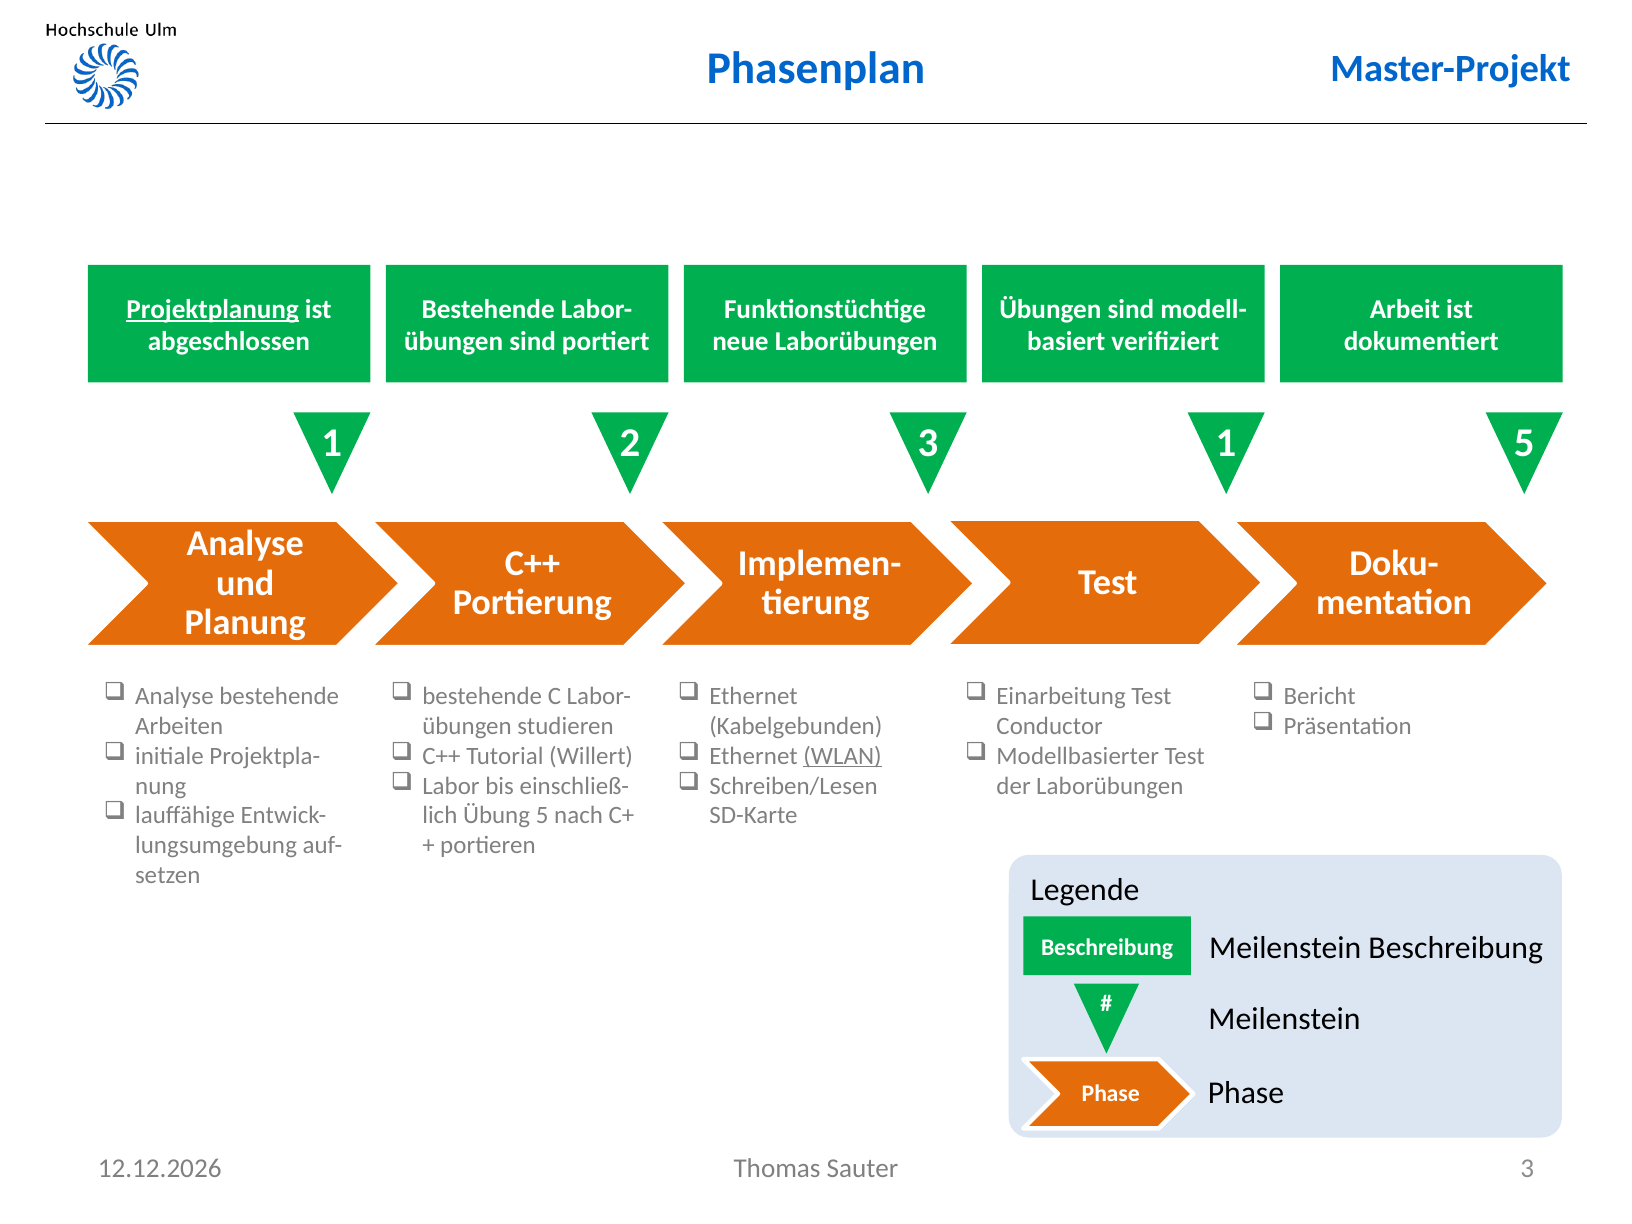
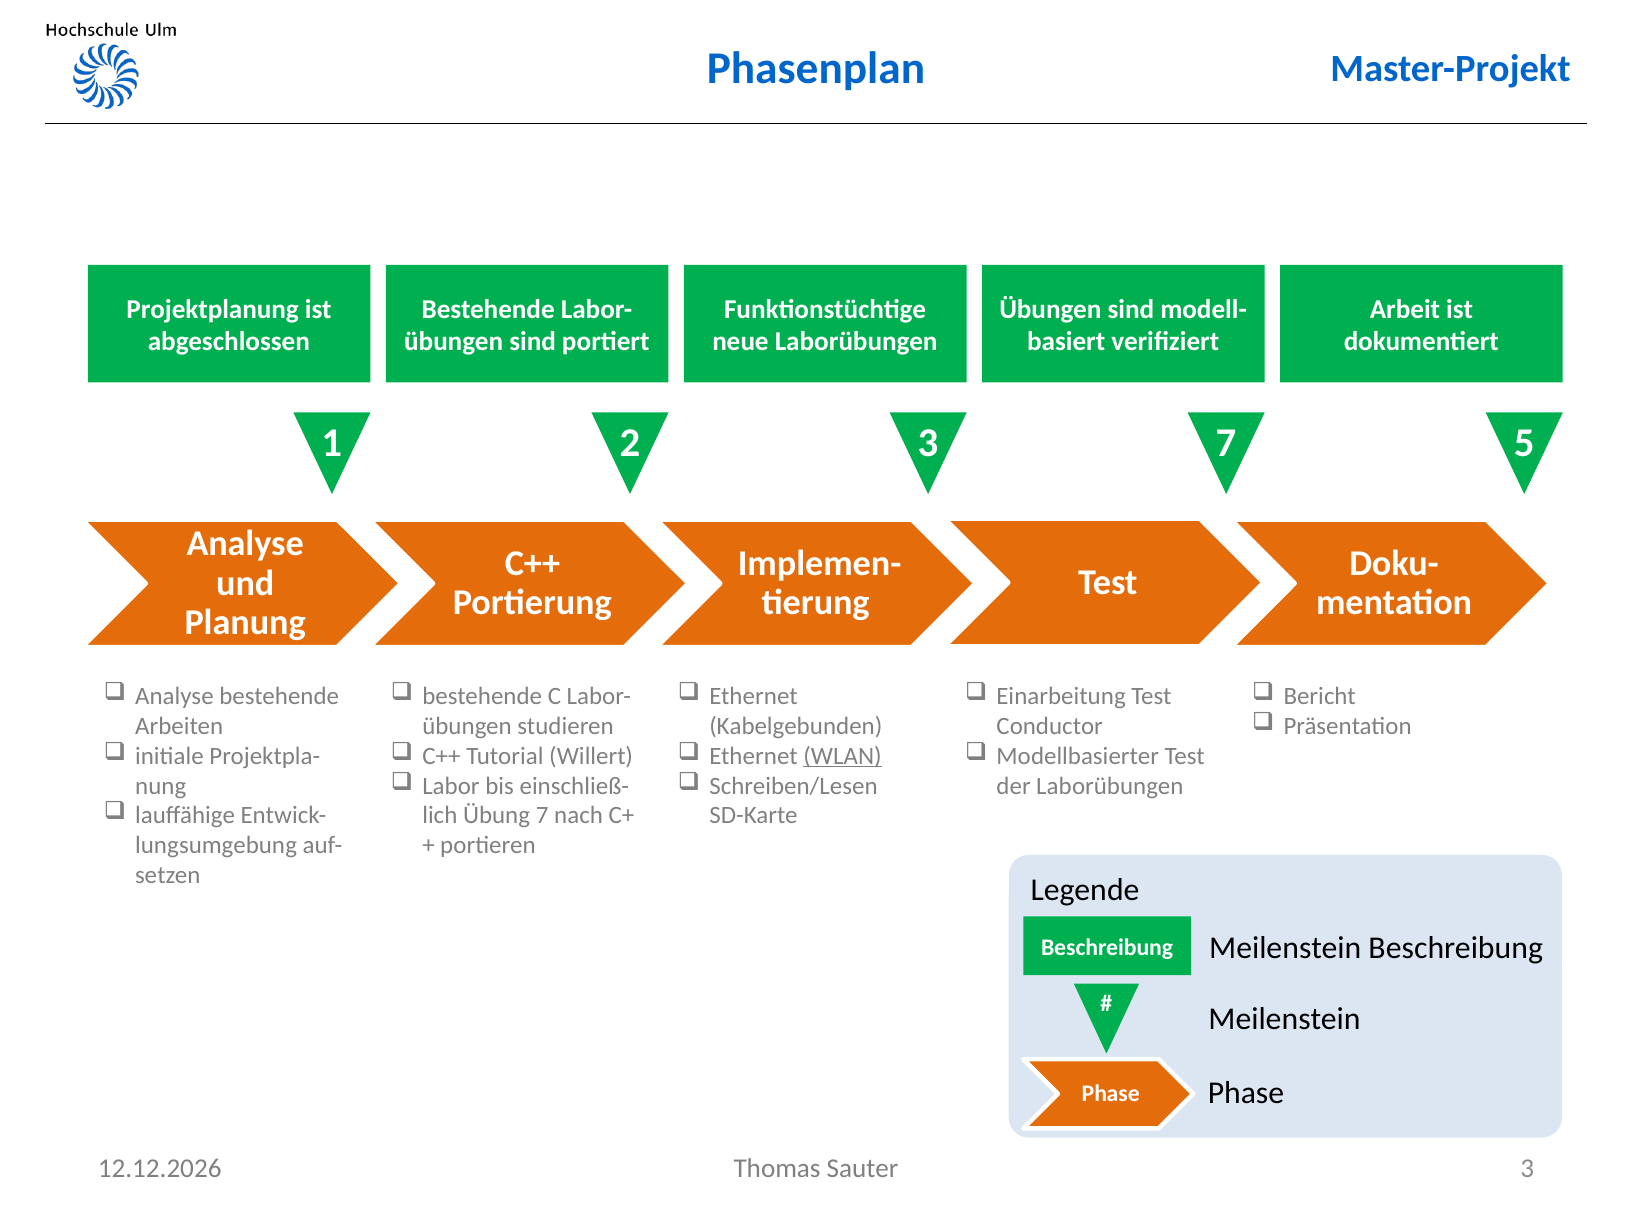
Projektplanung underline: present -> none
3 1: 1 -> 7
Übung 5: 5 -> 7
